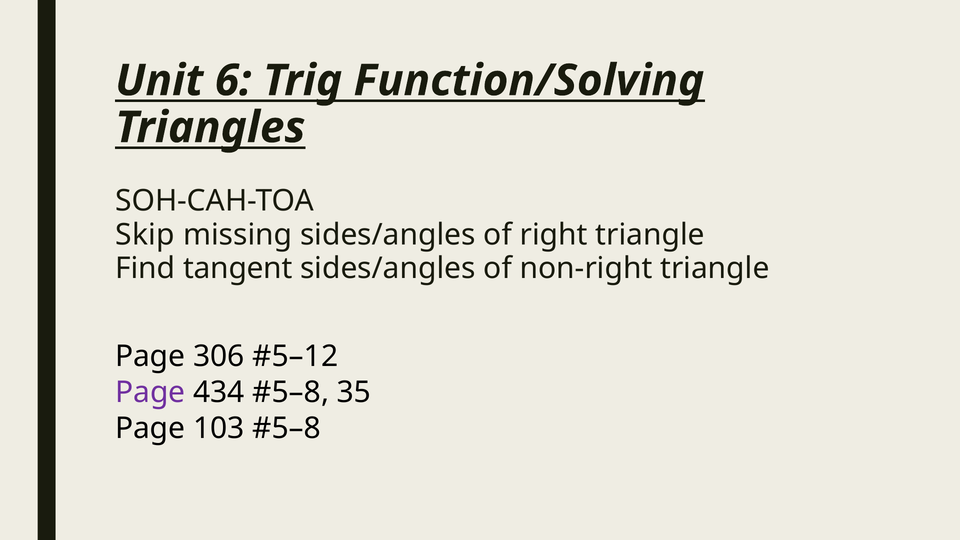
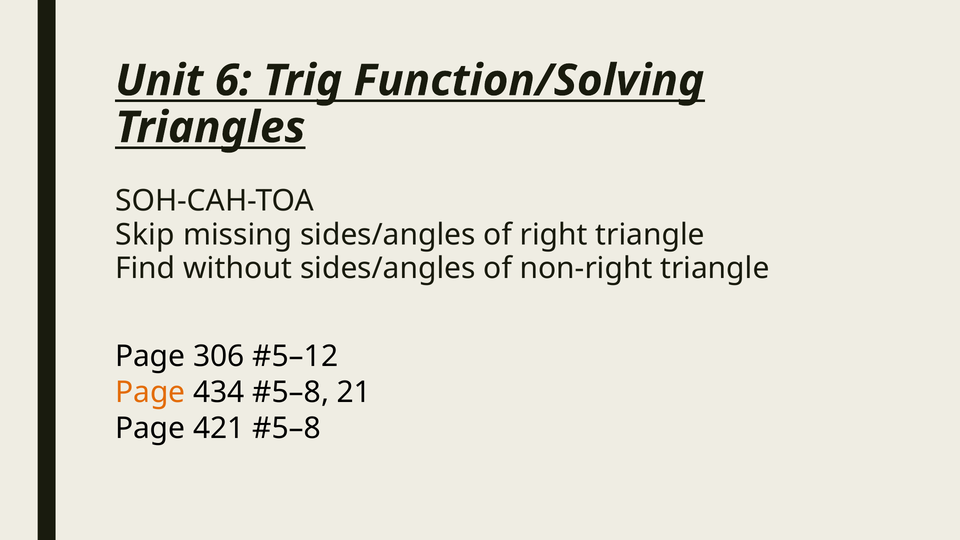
tangent: tangent -> without
Page at (150, 392) colour: purple -> orange
35: 35 -> 21
103: 103 -> 421
